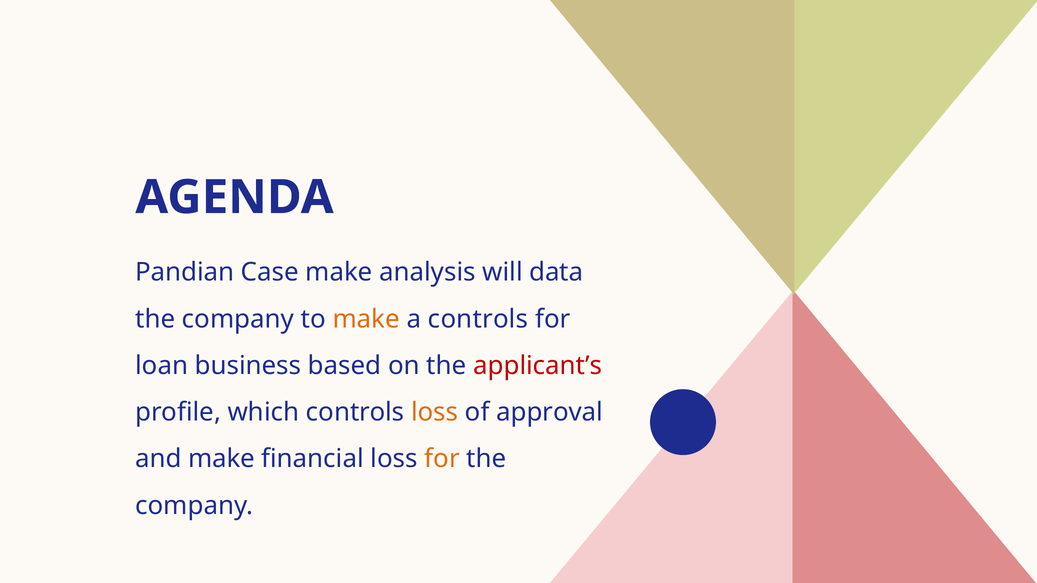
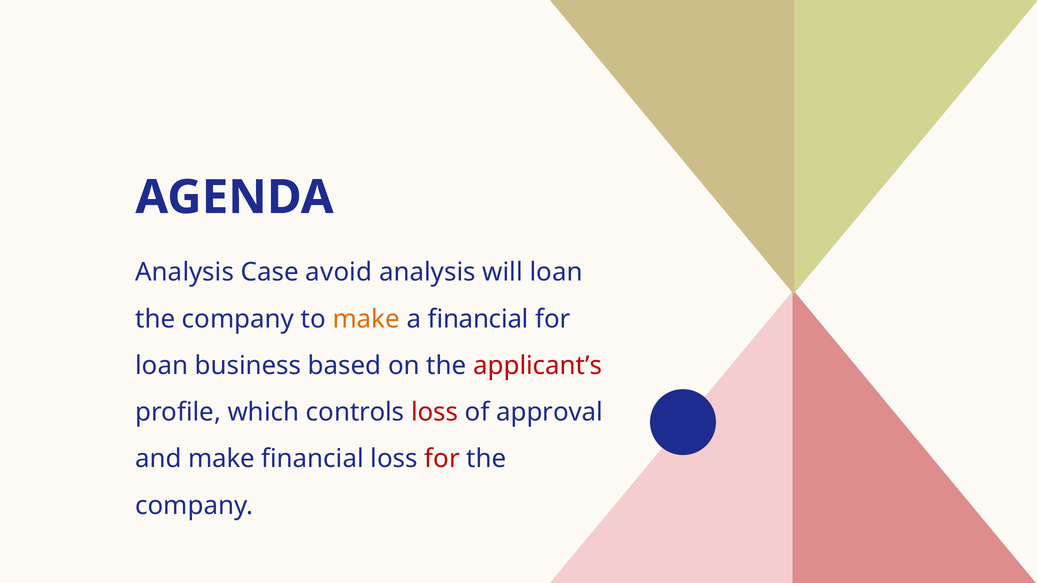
Pandian at (185, 272): Pandian -> Analysis
Case make: make -> avoid
will data: data -> loan
a controls: controls -> financial
loss at (435, 412) colour: orange -> red
for at (442, 459) colour: orange -> red
